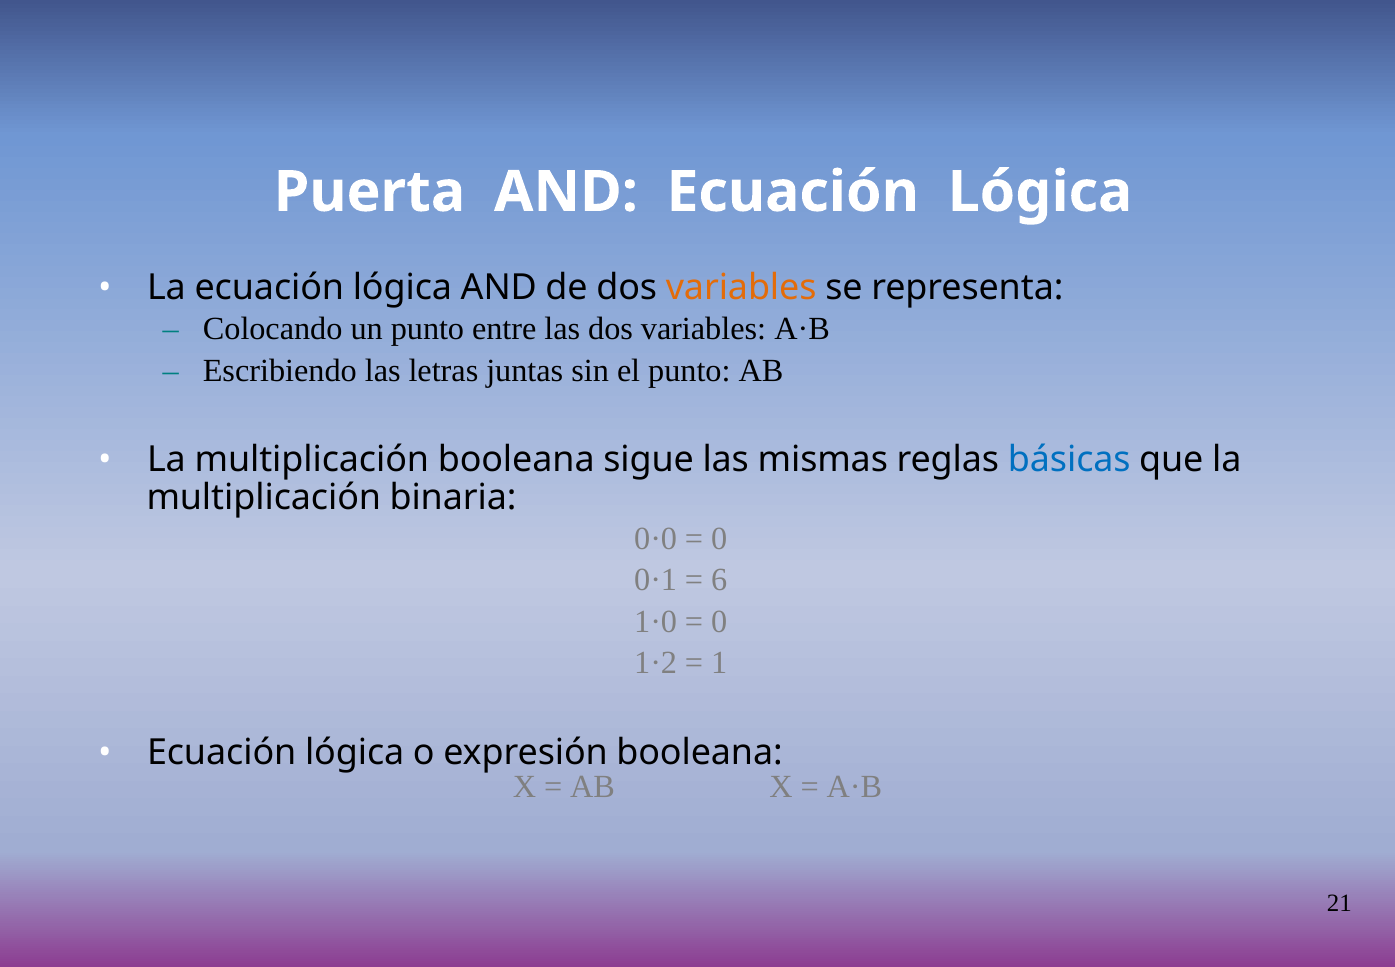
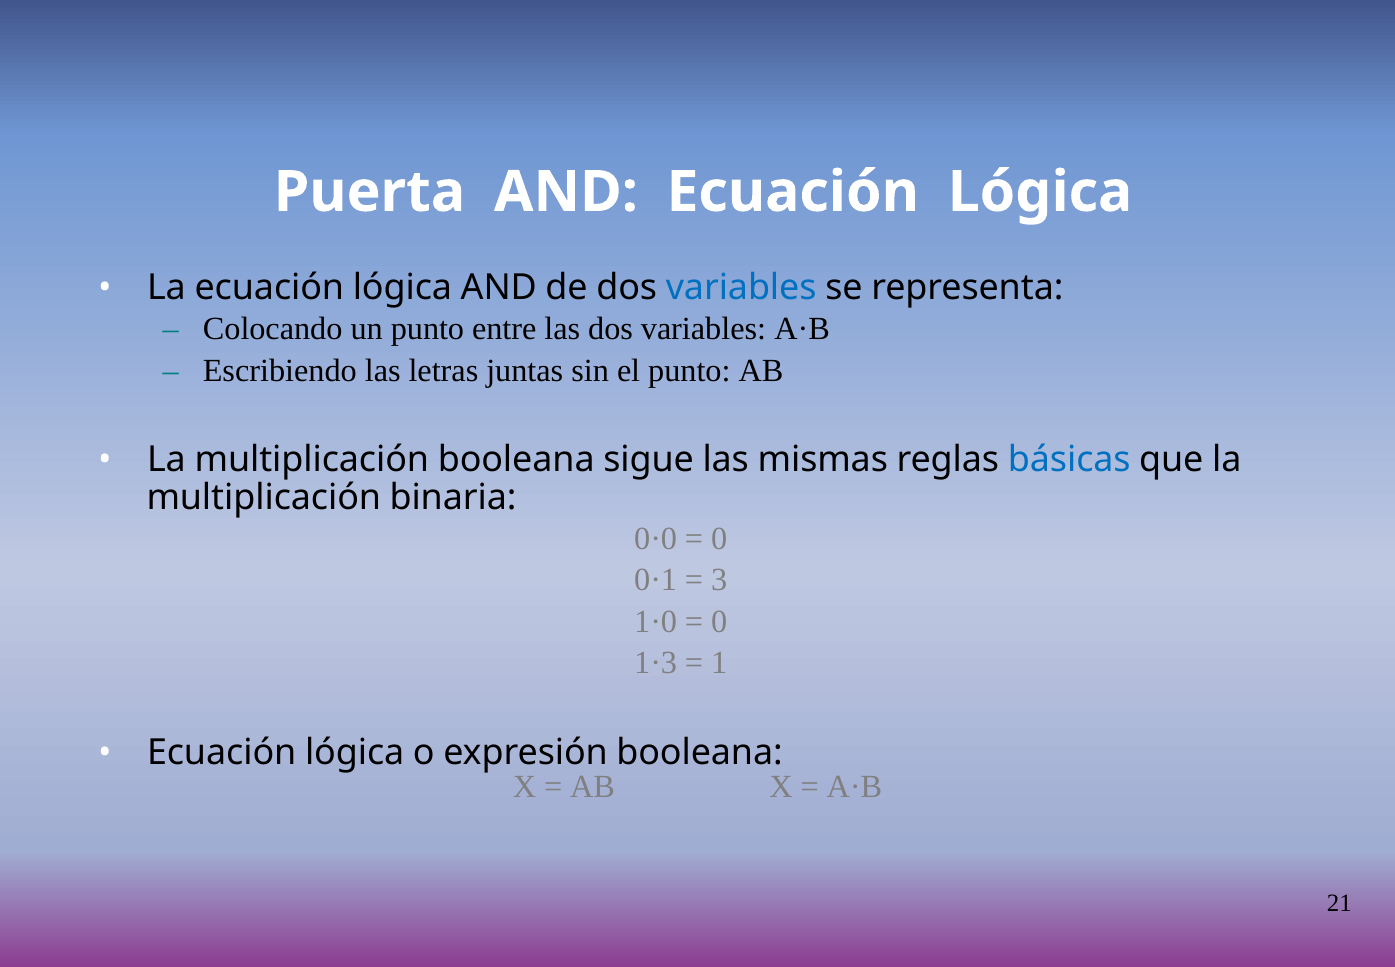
variables at (741, 288) colour: orange -> blue
6: 6 -> 3
1·2: 1·2 -> 1·3
